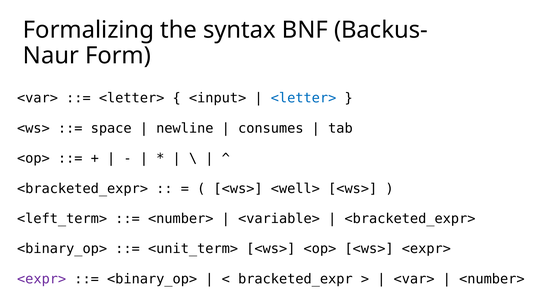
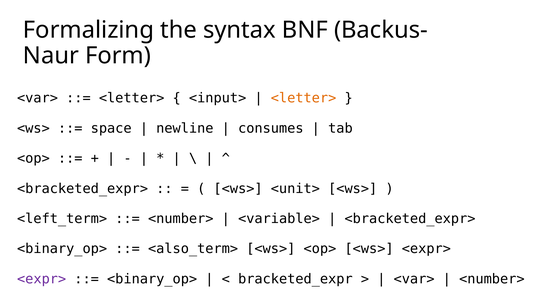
<letter> at (304, 98) colour: blue -> orange
<well>: <well> -> <unit>
<unit_term>: <unit_term> -> <also_term>
